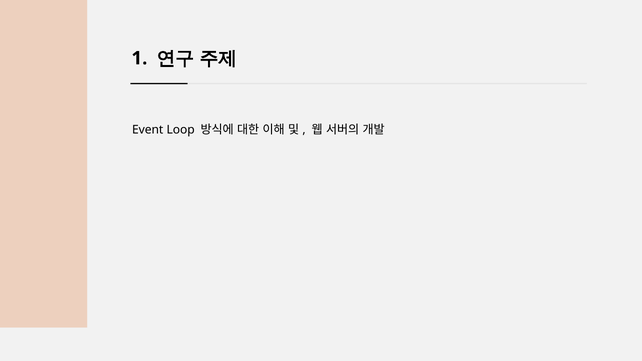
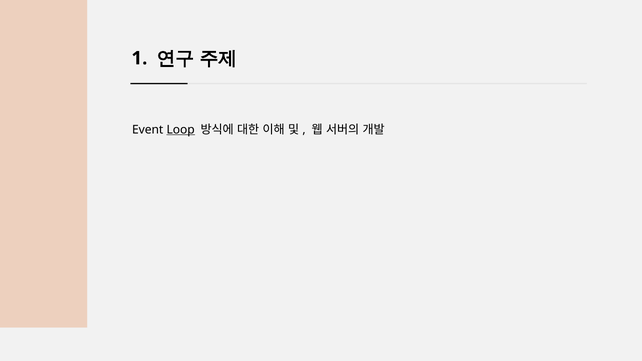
Loop underline: none -> present
